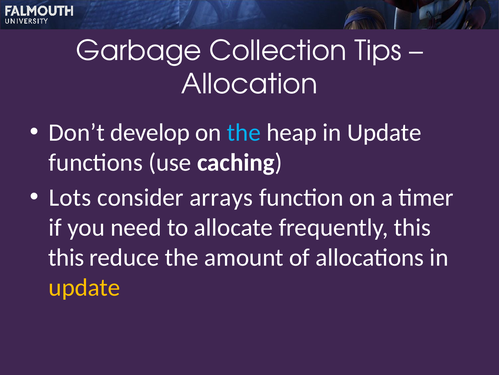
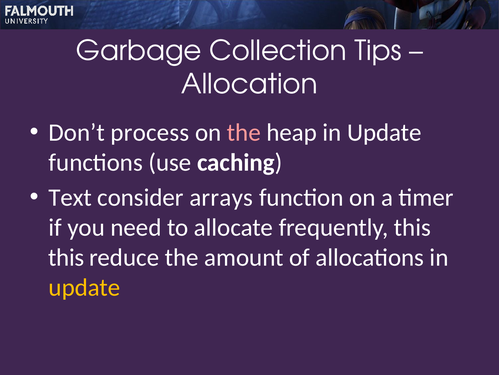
develop: develop -> process
the at (244, 132) colour: light blue -> pink
Lots: Lots -> Text
